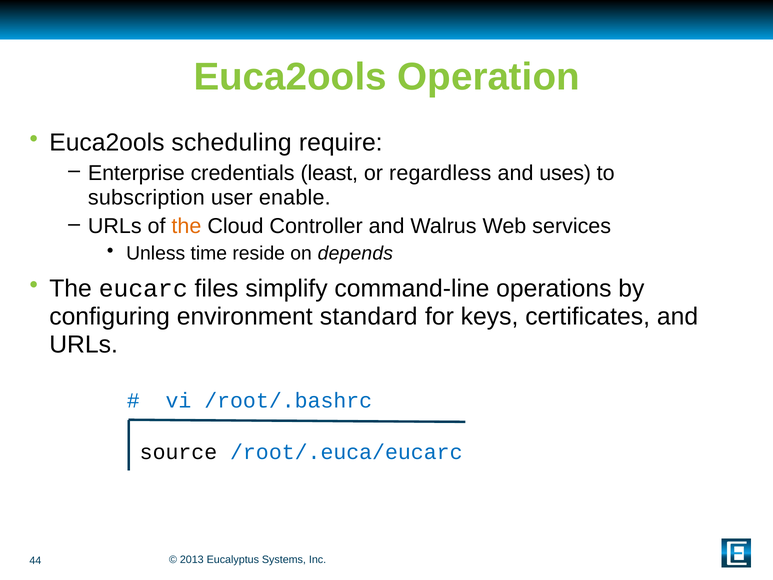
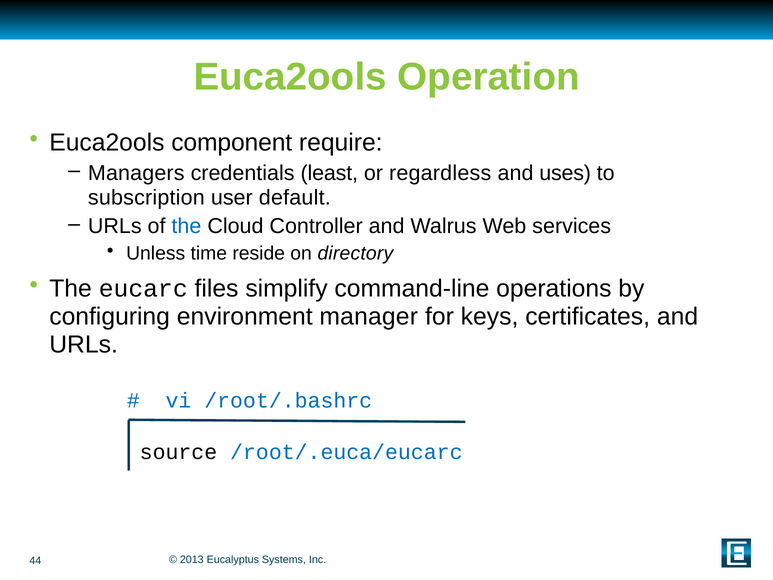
scheduling: scheduling -> component
Enterprise: Enterprise -> Managers
enable: enable -> default
the at (186, 226) colour: orange -> blue
depends: depends -> directory
standard: standard -> manager
